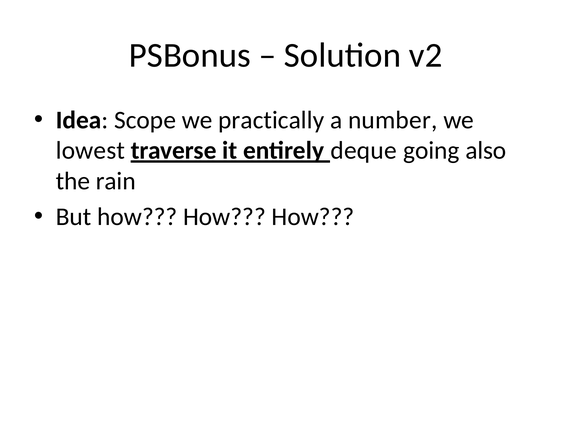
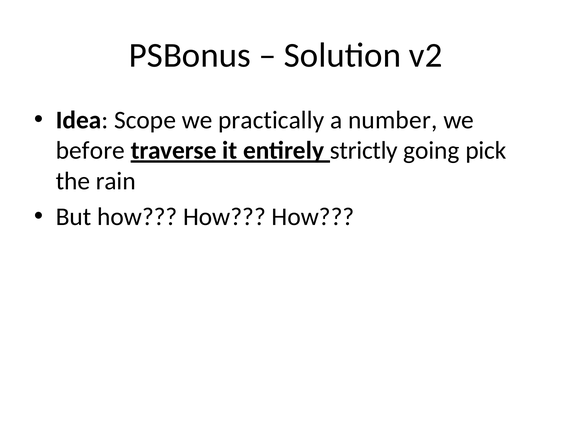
lowest: lowest -> before
deque: deque -> strictly
also: also -> pick
